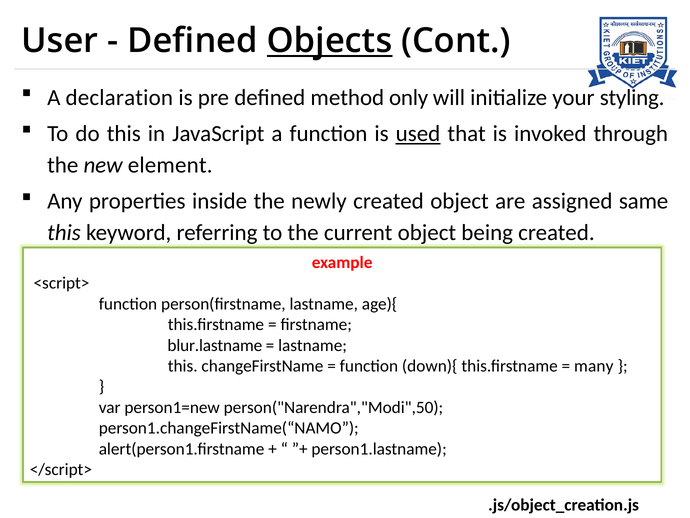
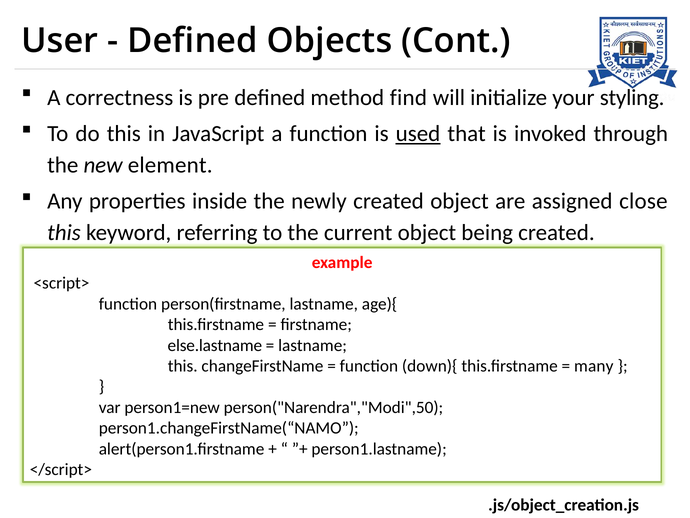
Objects underline: present -> none
declaration: declaration -> correctness
only: only -> find
same: same -> close
blur.lastname: blur.lastname -> else.lastname
